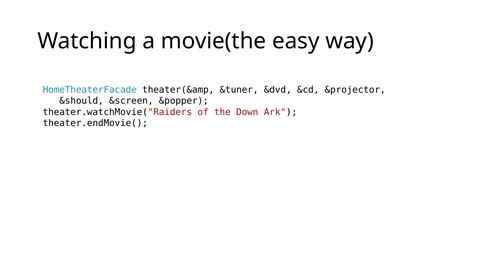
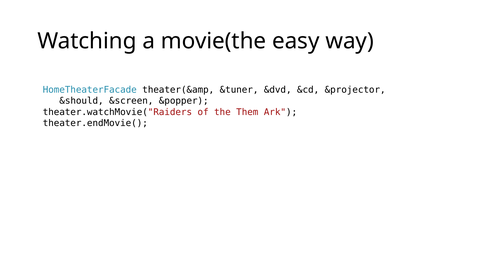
Down: Down -> Them
